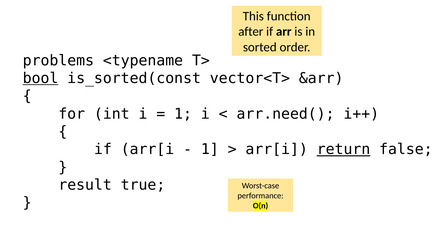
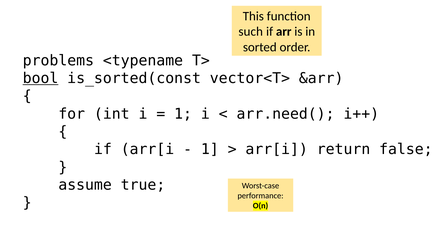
after: after -> such
return underline: present -> none
result: result -> assume
